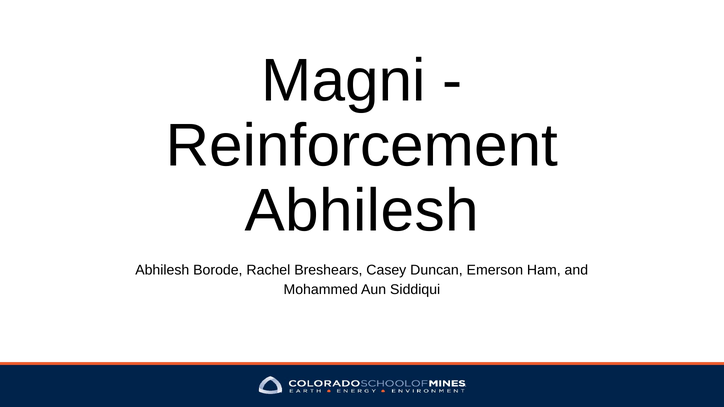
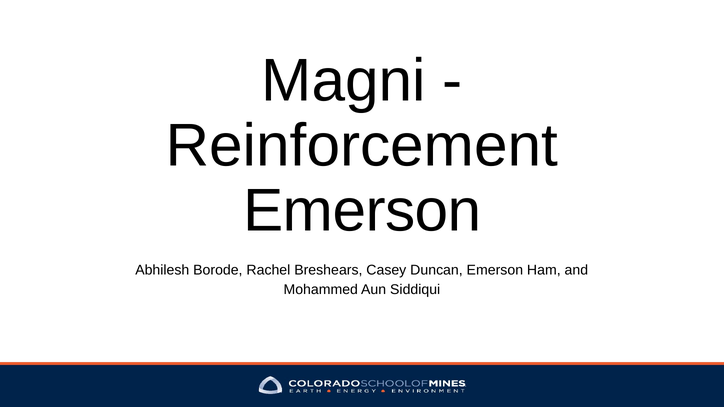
Abhilesh at (362, 211): Abhilesh -> Emerson
